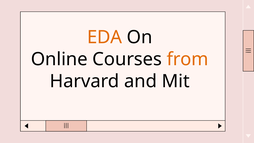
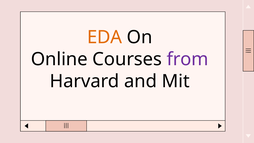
from colour: orange -> purple
